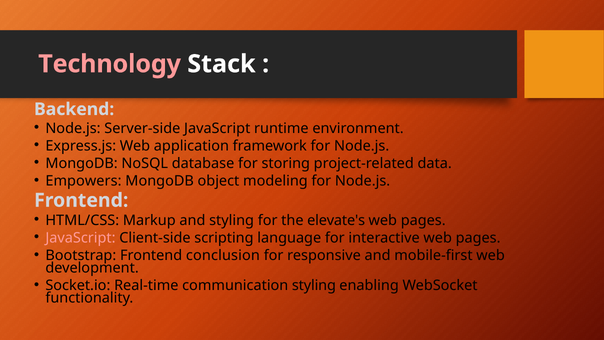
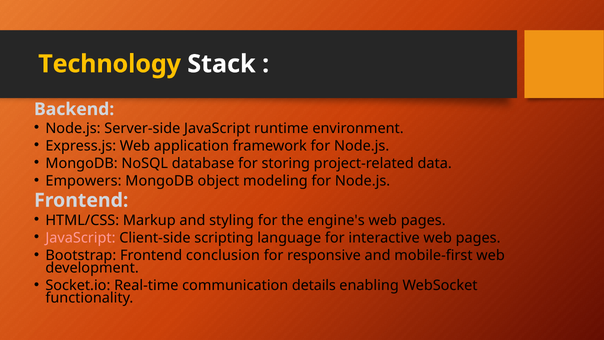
Technology colour: pink -> yellow
elevate's: elevate's -> engine's
communication styling: styling -> details
